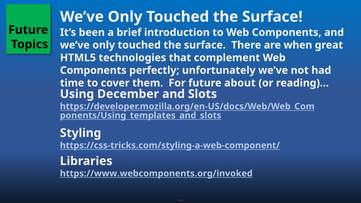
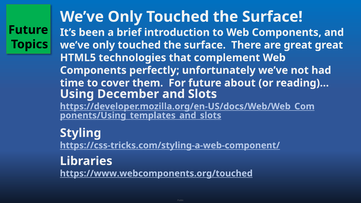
are when: when -> great
https://www.webcomponents.org/invoked: https://www.webcomponents.org/invoked -> https://www.webcomponents.org/touched
